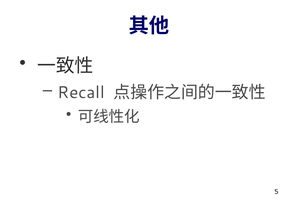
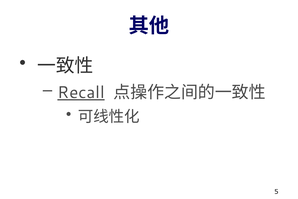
Recall underline: none -> present
